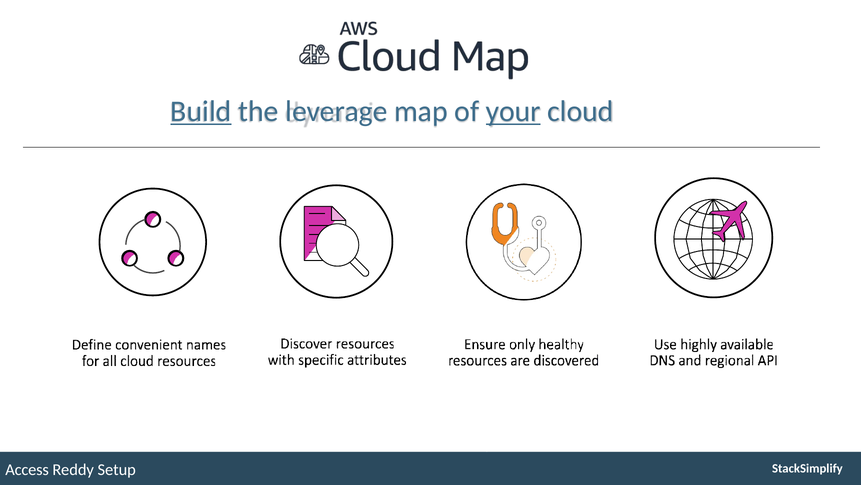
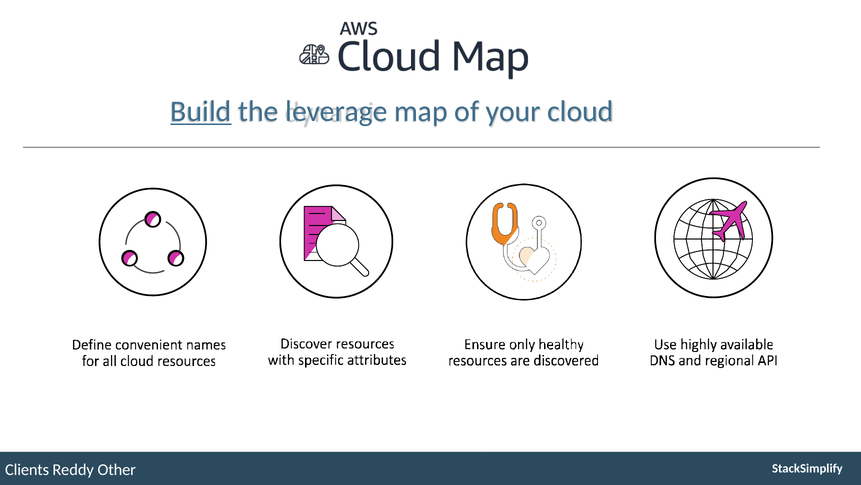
your underline: present -> none
Access: Access -> Clients
Setup: Setup -> Other
